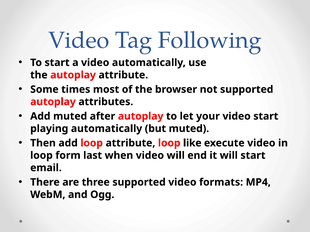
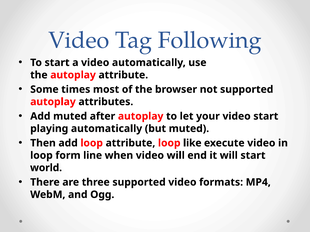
last: last -> line
email: email -> world
